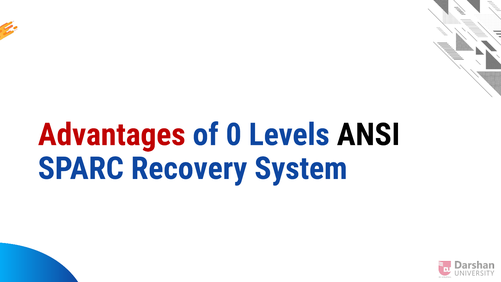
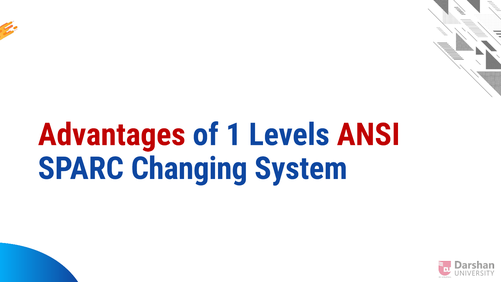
0: 0 -> 1
ANSI colour: black -> red
Recovery: Recovery -> Changing
